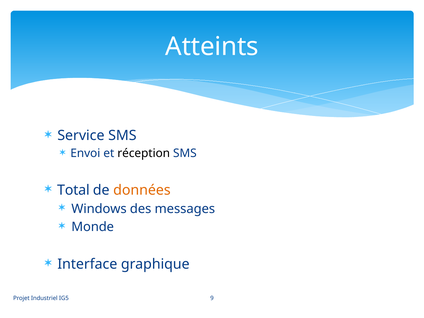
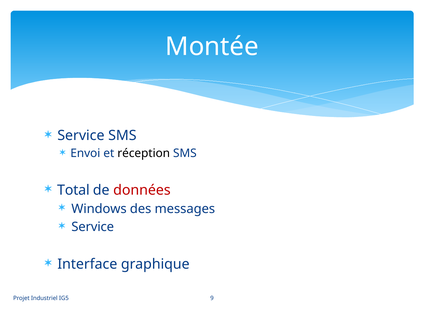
Atteints: Atteints -> Montée
données colour: orange -> red
Monde at (93, 227): Monde -> Service
